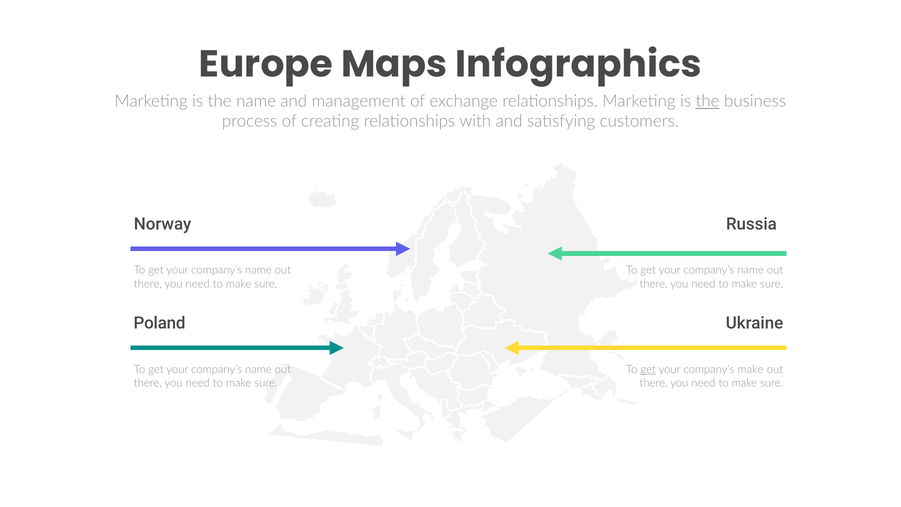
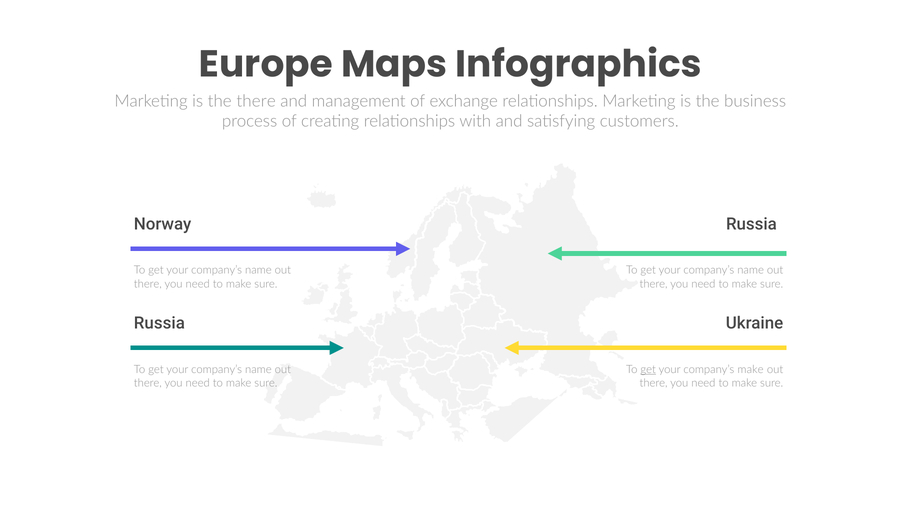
the name: name -> there
the at (708, 101) underline: present -> none
Poland at (160, 323): Poland -> Russia
